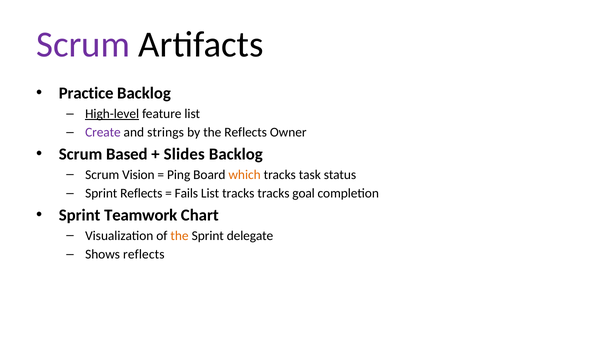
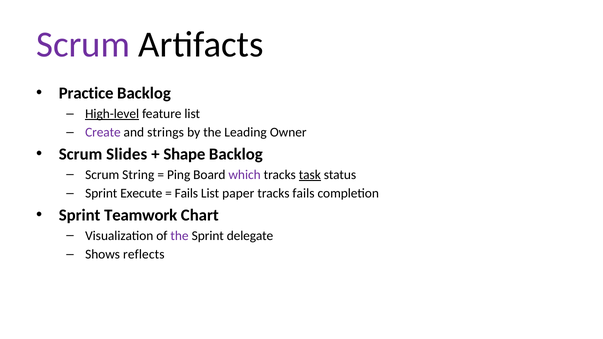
the Reflects: Reflects -> Leading
Based: Based -> Slides
Slides: Slides -> Shape
Vision: Vision -> String
which colour: orange -> purple
task underline: none -> present
Sprint Reflects: Reflects -> Execute
List tracks: tracks -> paper
tracks goal: goal -> fails
the at (180, 236) colour: orange -> purple
